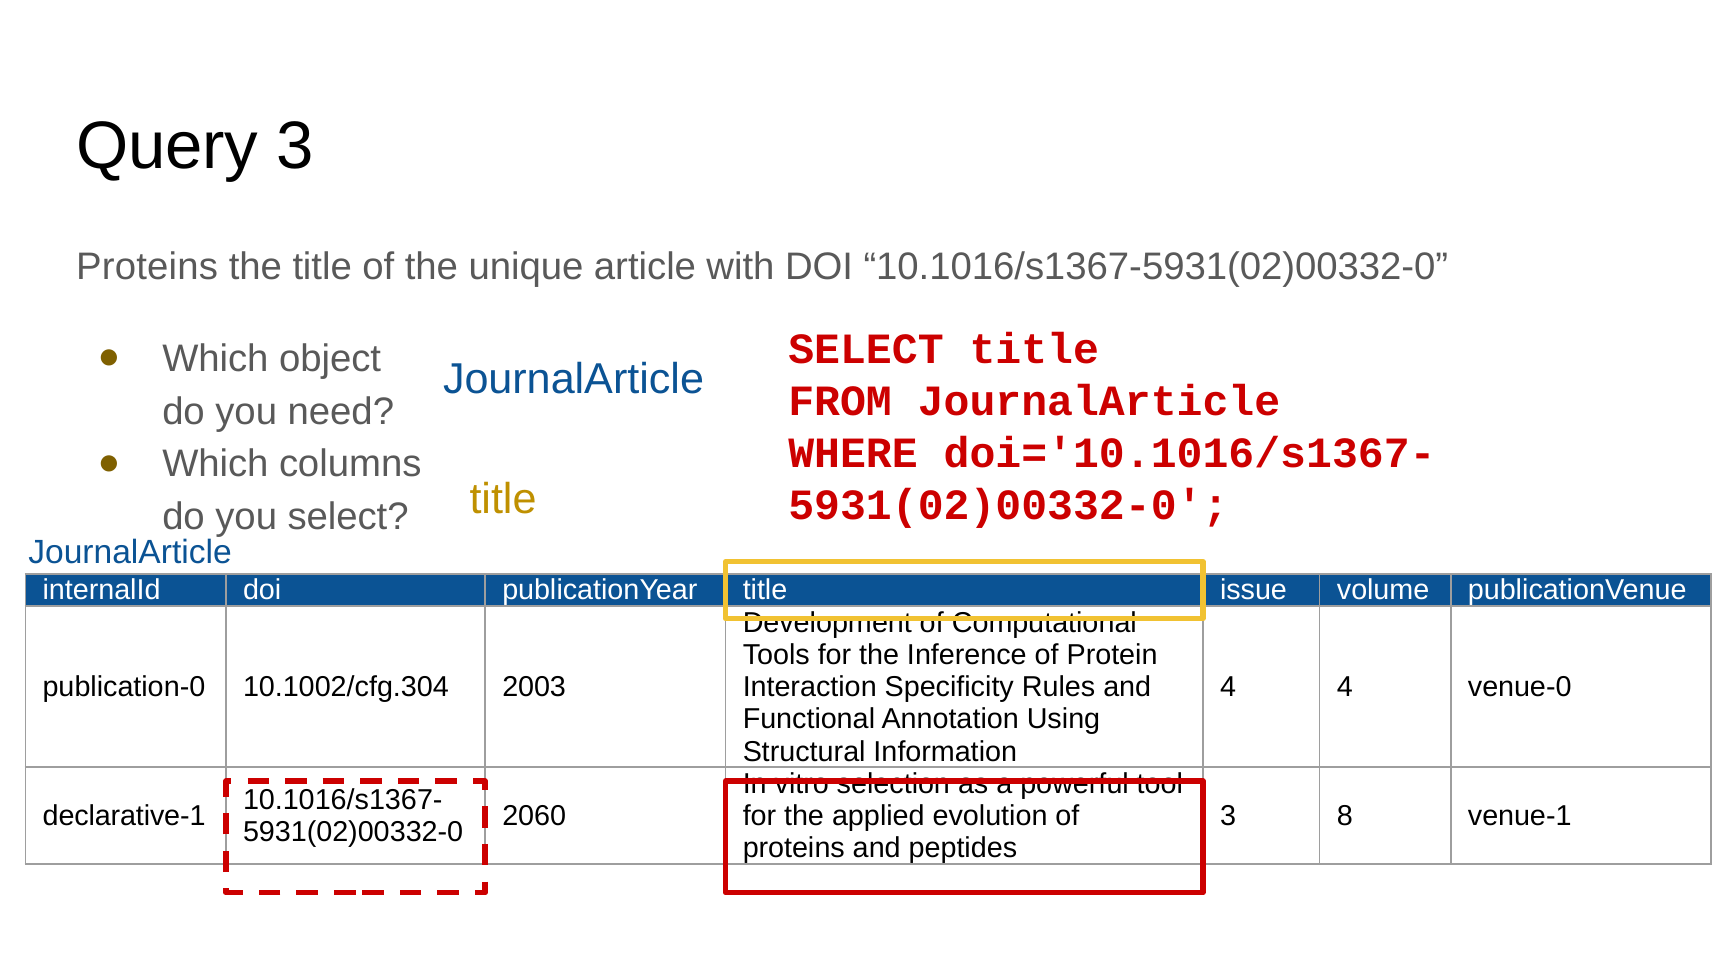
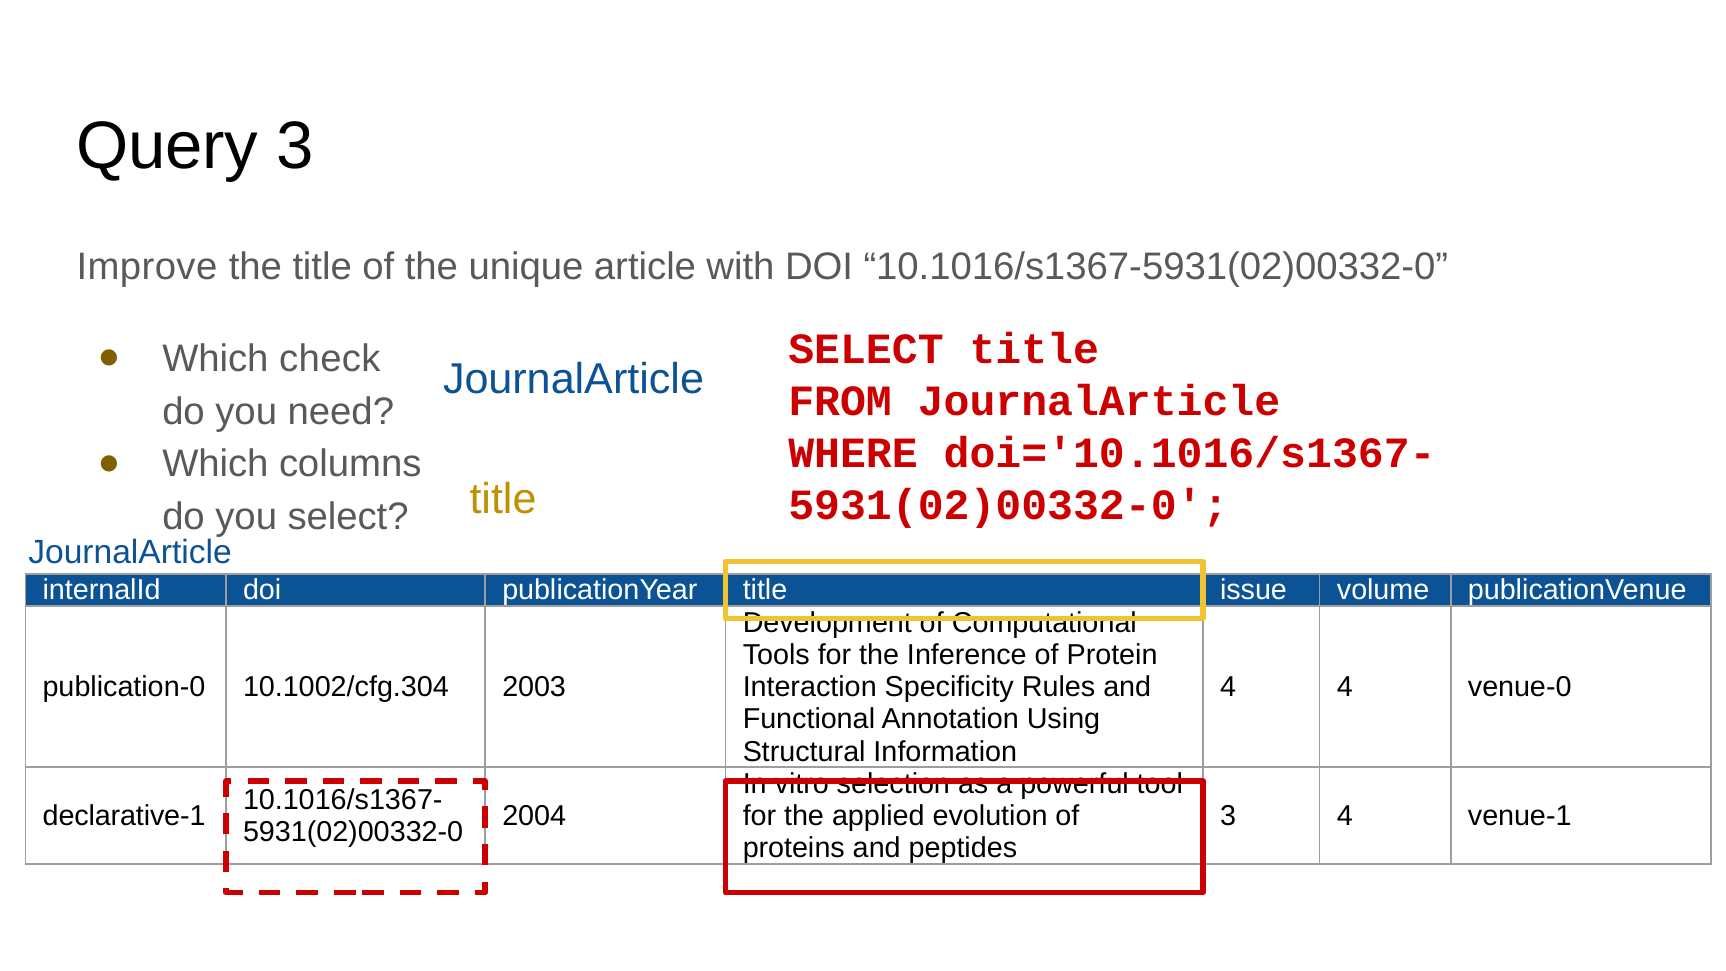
Proteins at (147, 267): Proteins -> Improve
object: object -> check
2060: 2060 -> 2004
3 8: 8 -> 4
